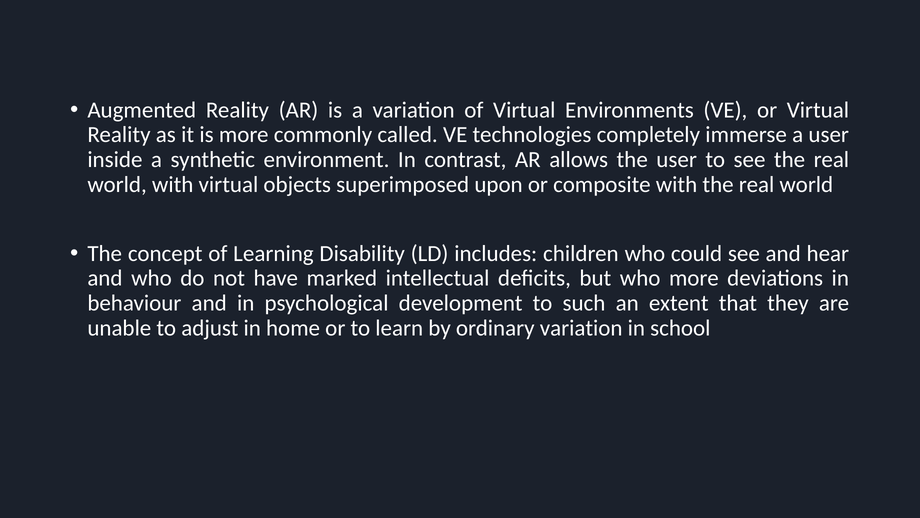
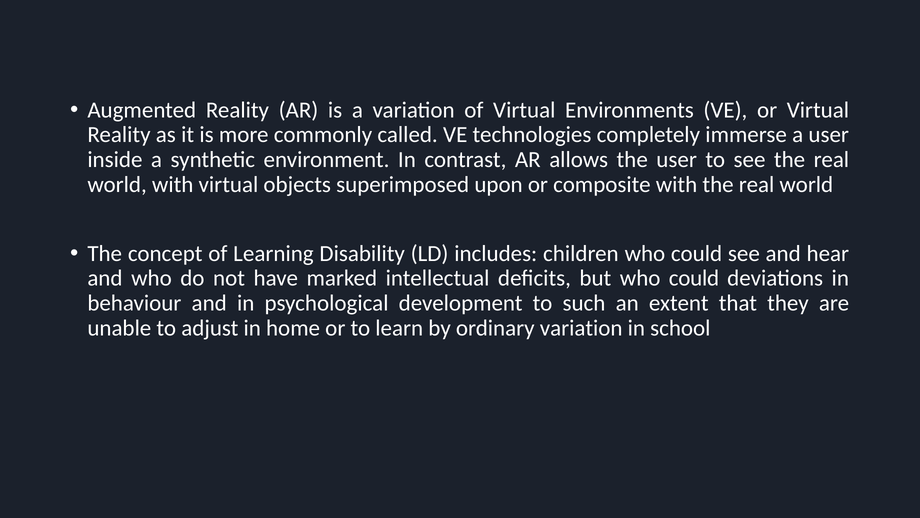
but who more: more -> could
